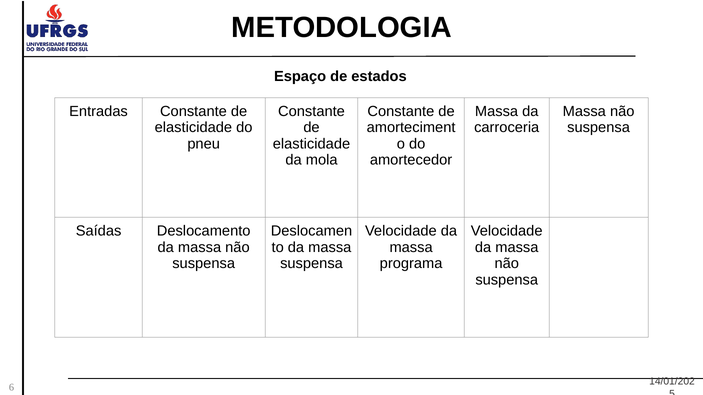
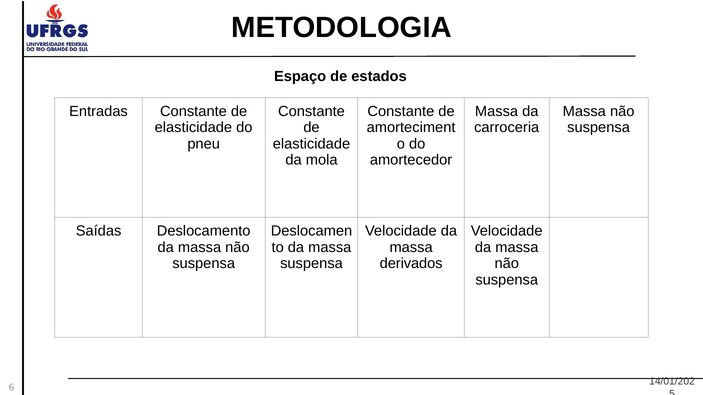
programa: programa -> derivados
